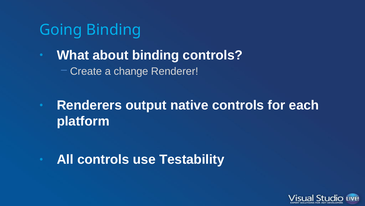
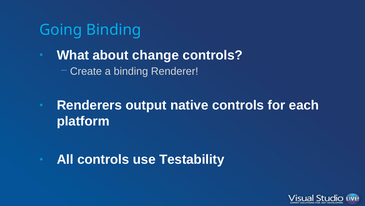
about binding: binding -> change
a change: change -> binding
